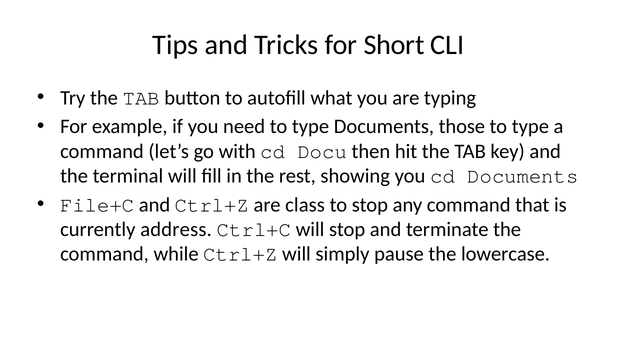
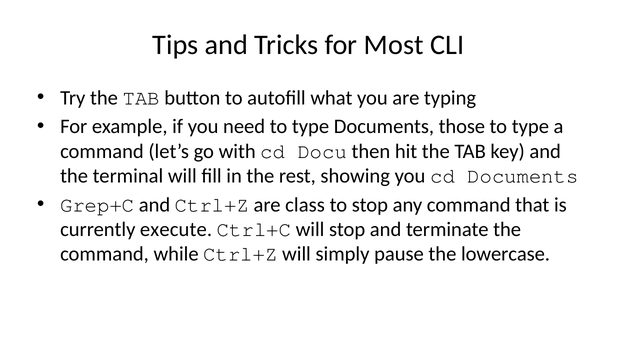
Short: Short -> Most
File+C: File+C -> Grep+C
address: address -> execute
